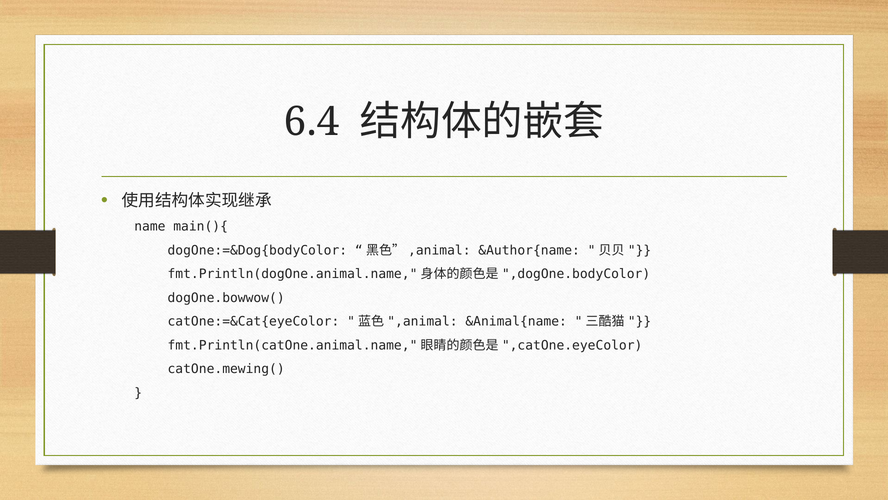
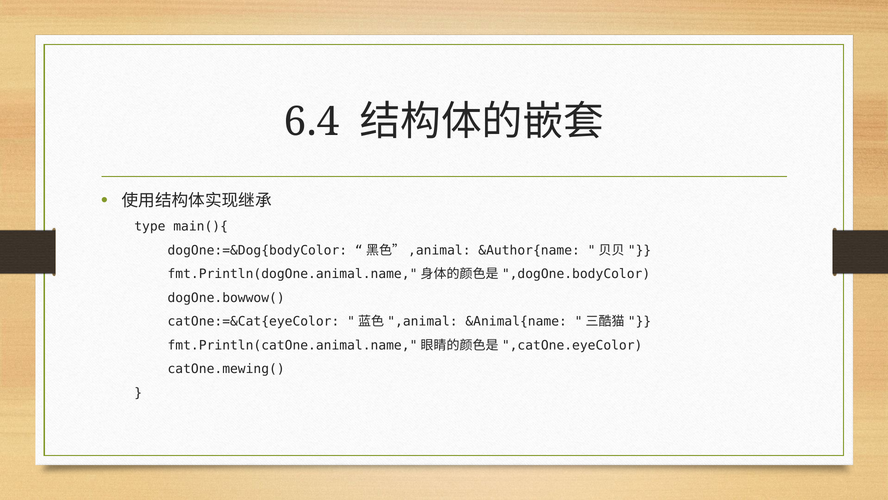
name: name -> type
